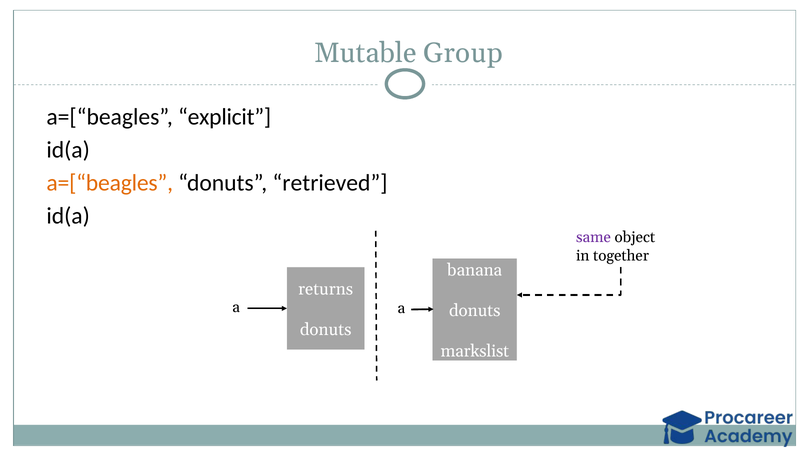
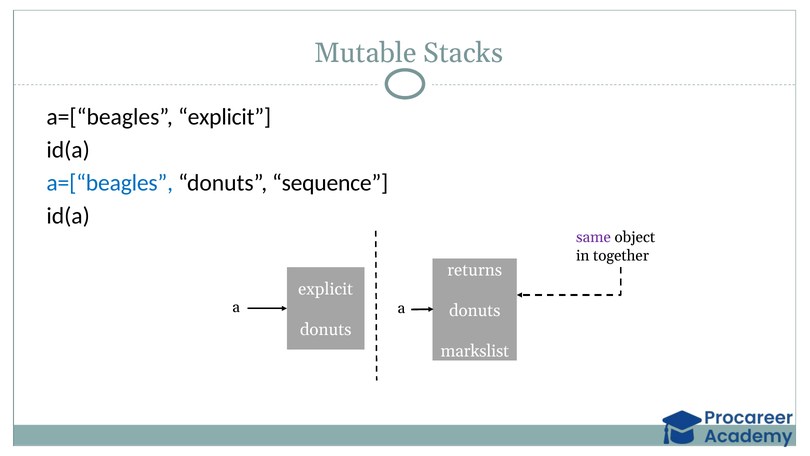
Group: Group -> Stacks
a=[“beagles at (110, 183) colour: orange -> blue
retrieved: retrieved -> sequence
banana: banana -> returns
returns at (326, 289): returns -> explicit
